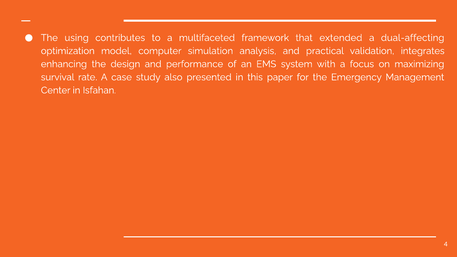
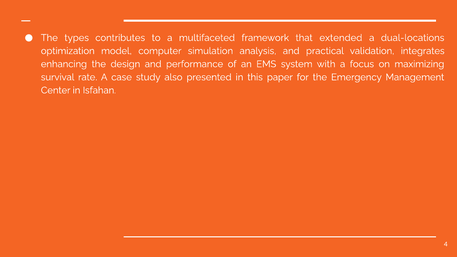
using: using -> types
dual-affecting: dual-affecting -> dual-locations
